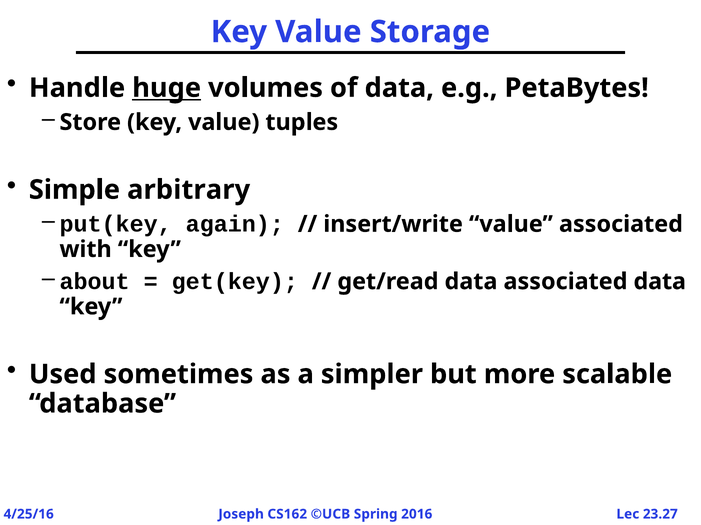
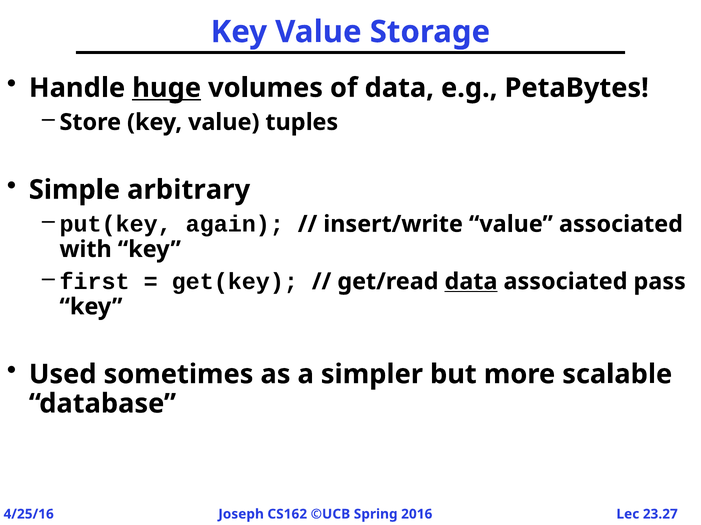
about: about -> first
data at (471, 282) underline: none -> present
associated data: data -> pass
